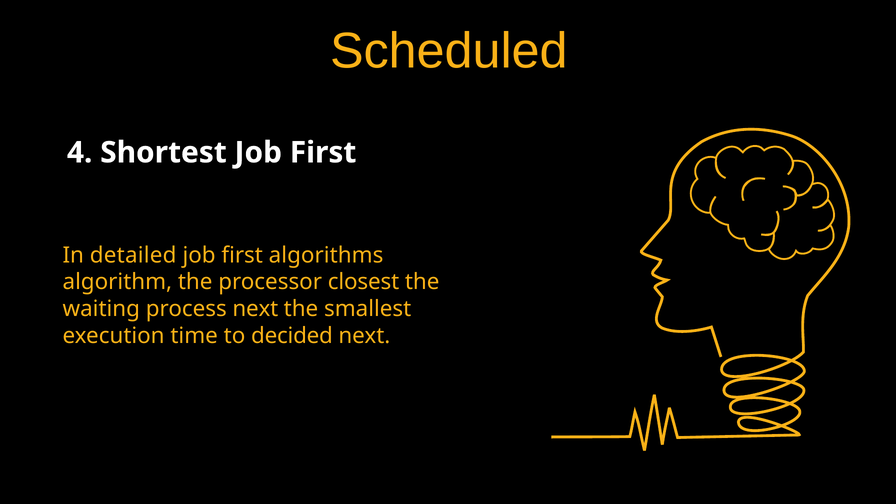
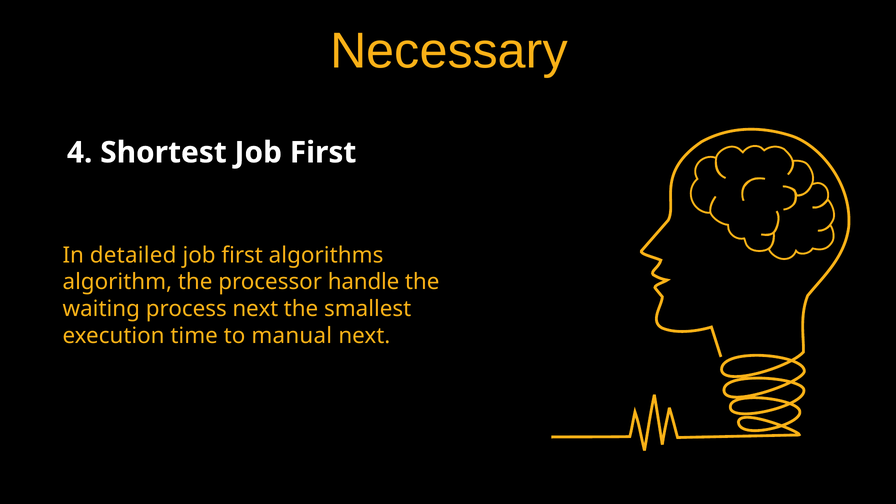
Scheduled: Scheduled -> Necessary
closest: closest -> handle
decided: decided -> manual
